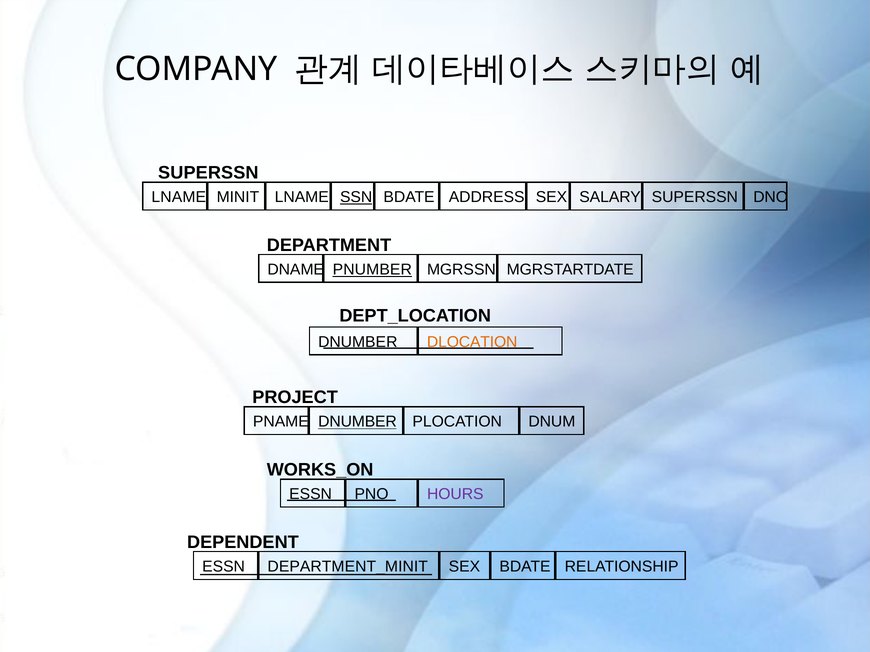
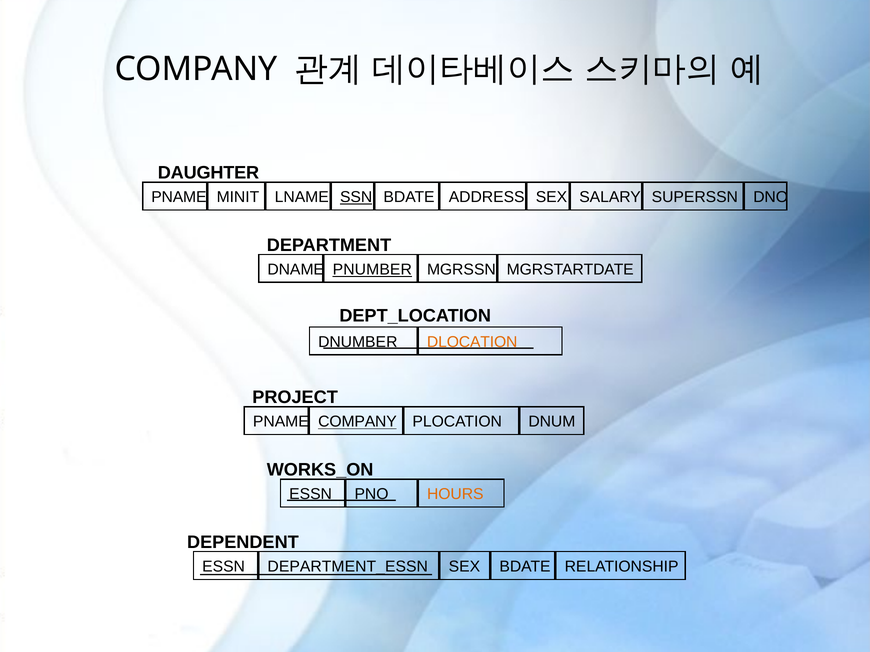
SUPERSSN at (208, 173): SUPERSSN -> DAUGHTER
LNAME at (179, 197): LNAME -> PNAME
PNAME DNUMBER: DNUMBER -> COMPANY
HOURS colour: purple -> orange
DEPARTMENT_MINIT: DEPARTMENT_MINIT -> DEPARTMENT_ESSN
